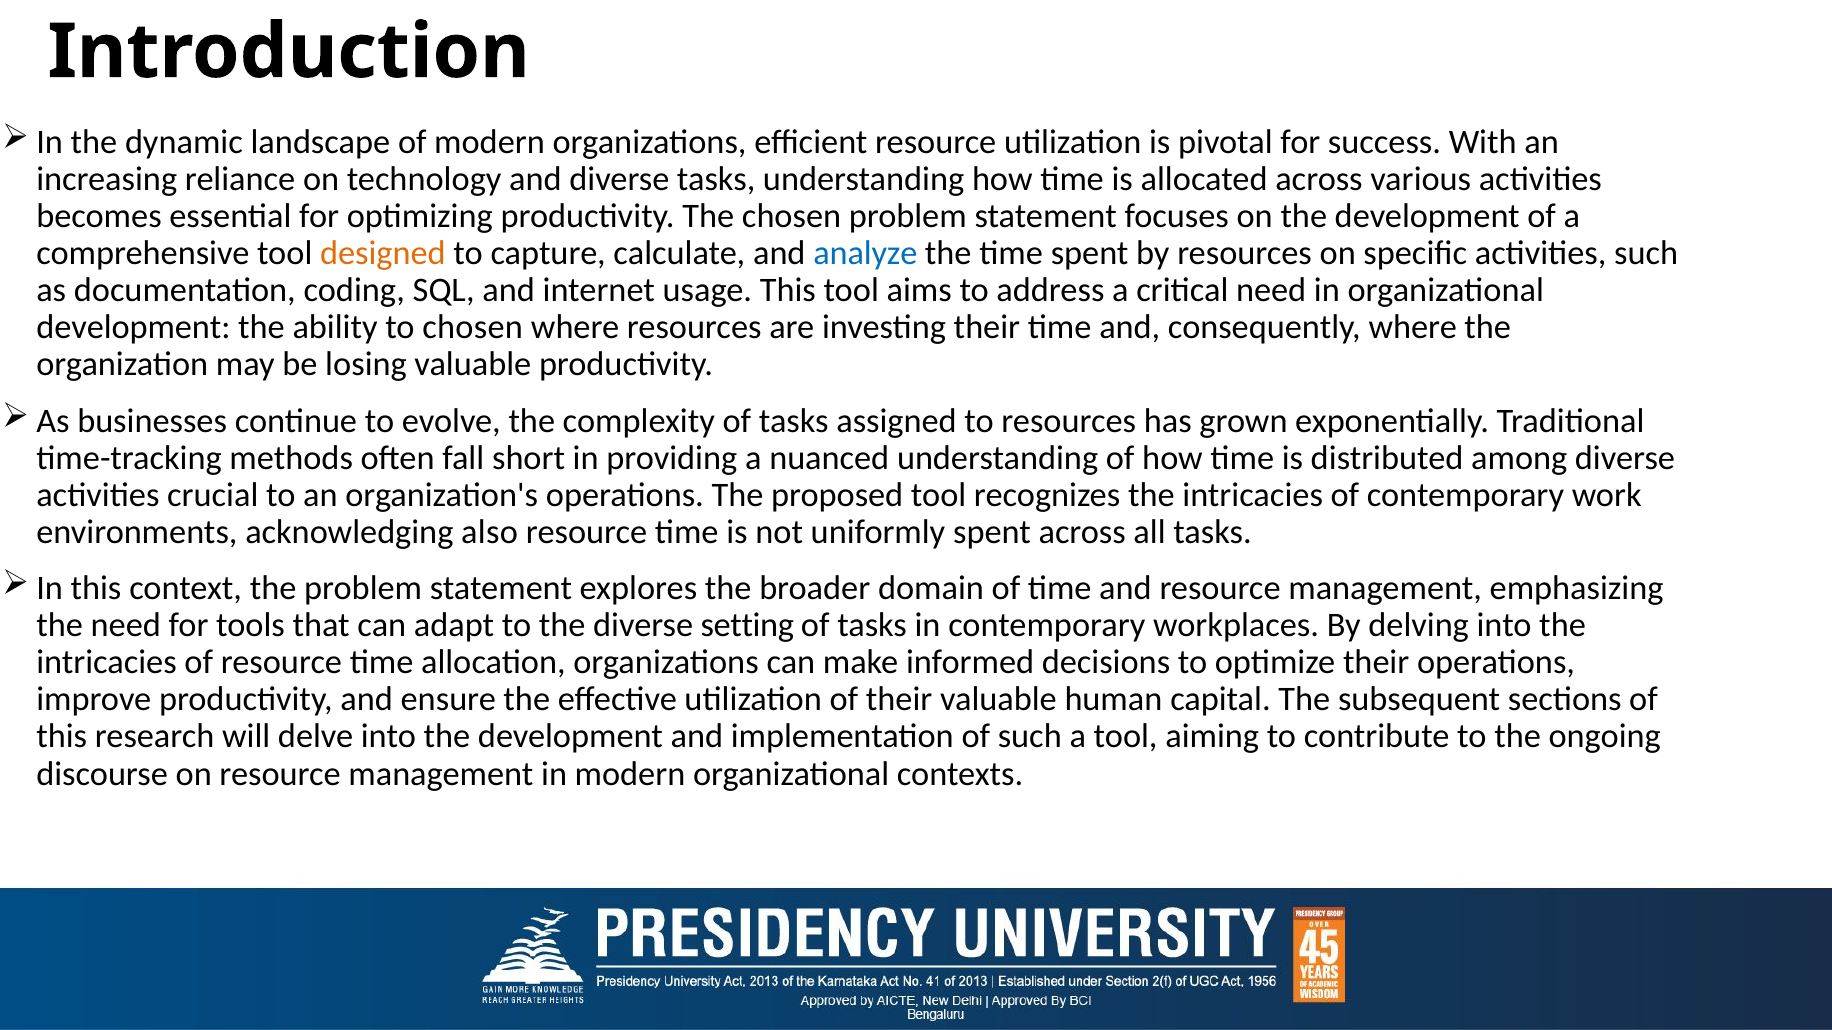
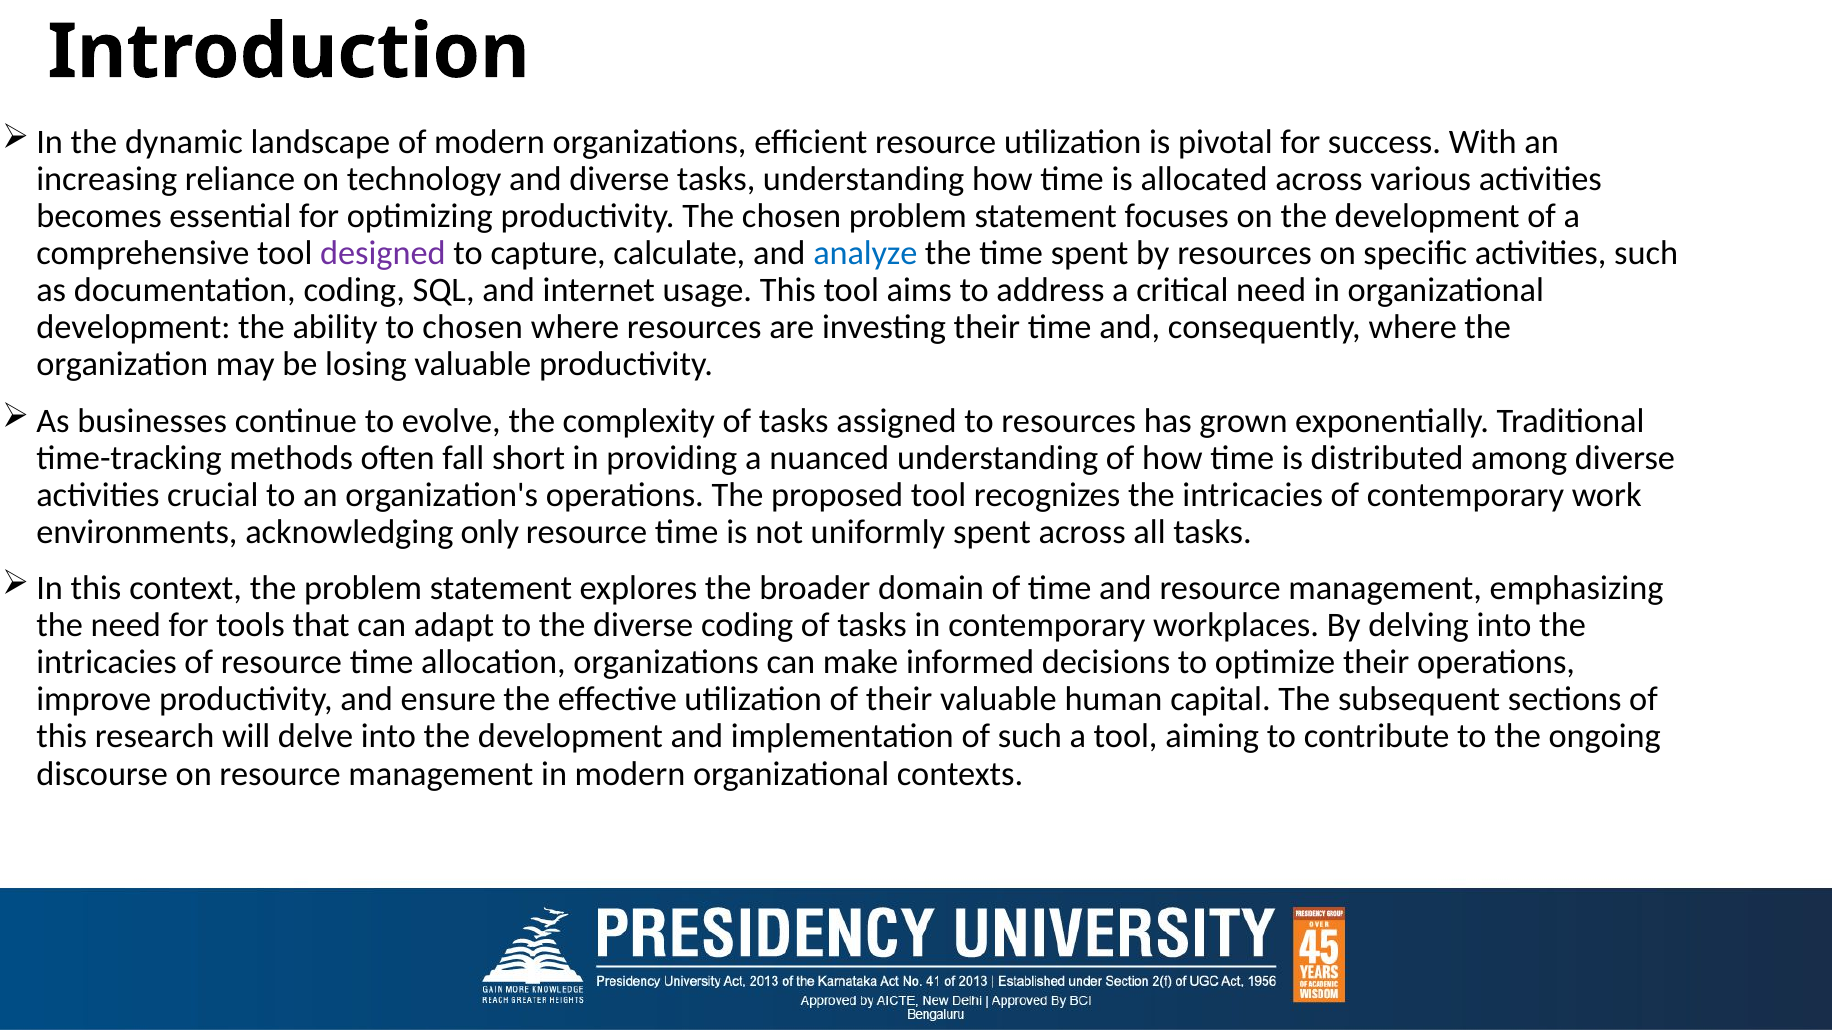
designed colour: orange -> purple
also: also -> only
diverse setting: setting -> coding
